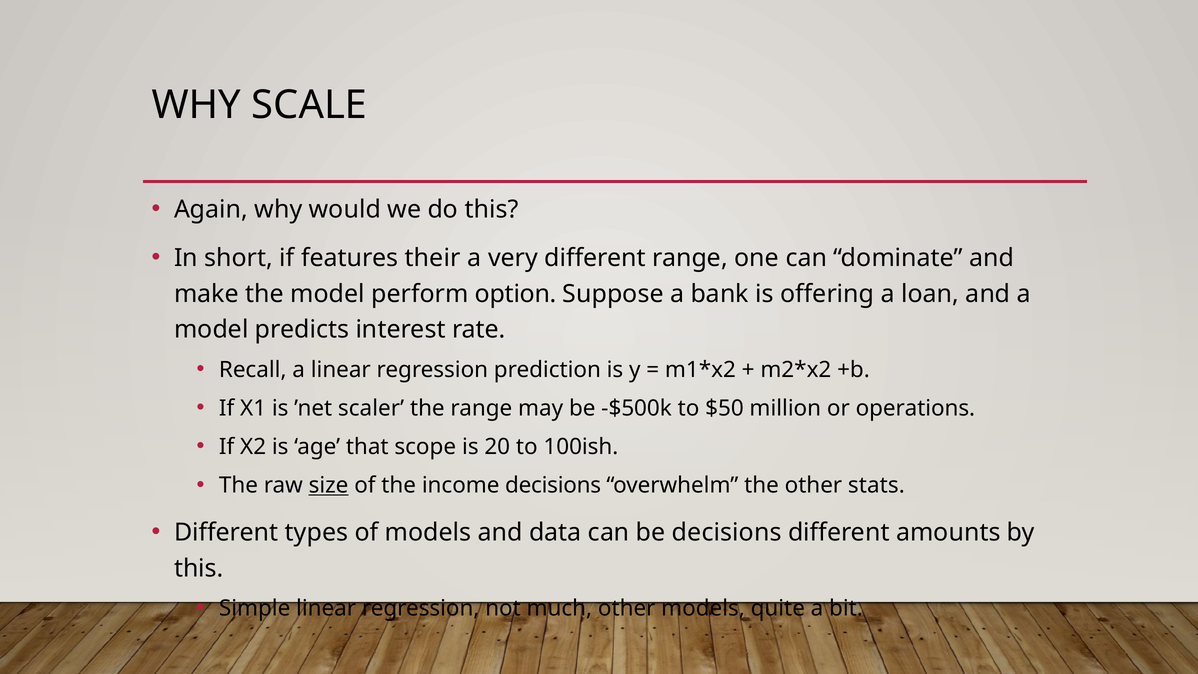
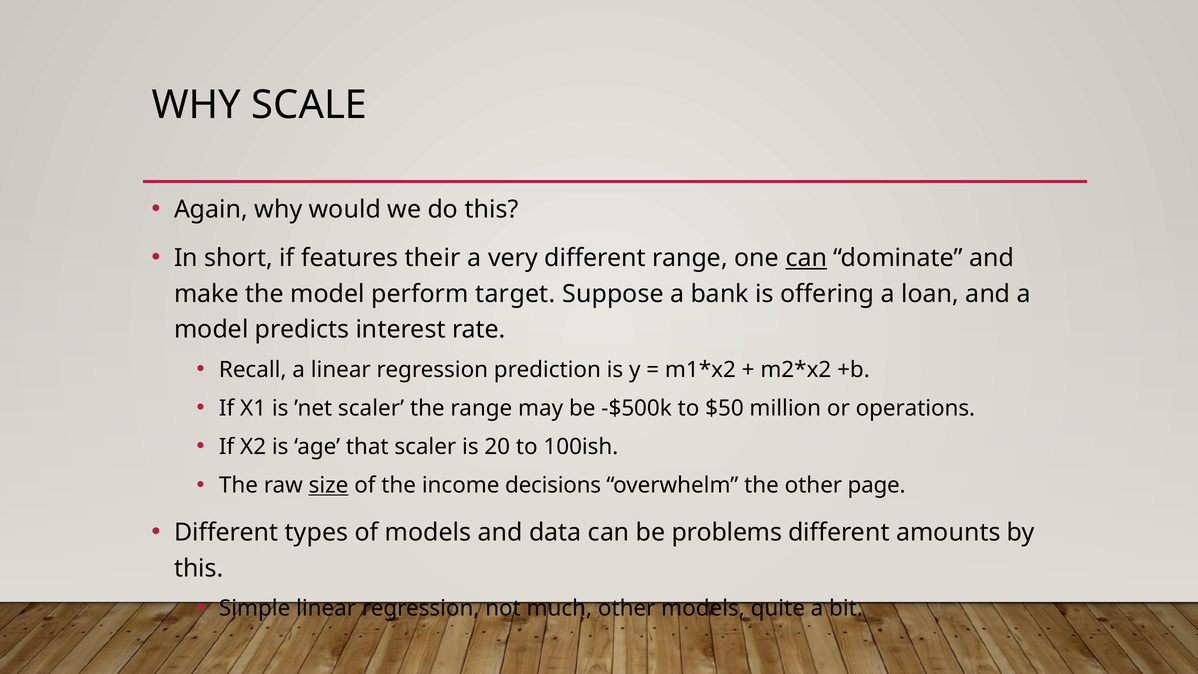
can at (806, 258) underline: none -> present
option: option -> target
that scope: scope -> scaler
stats: stats -> page
be decisions: decisions -> problems
